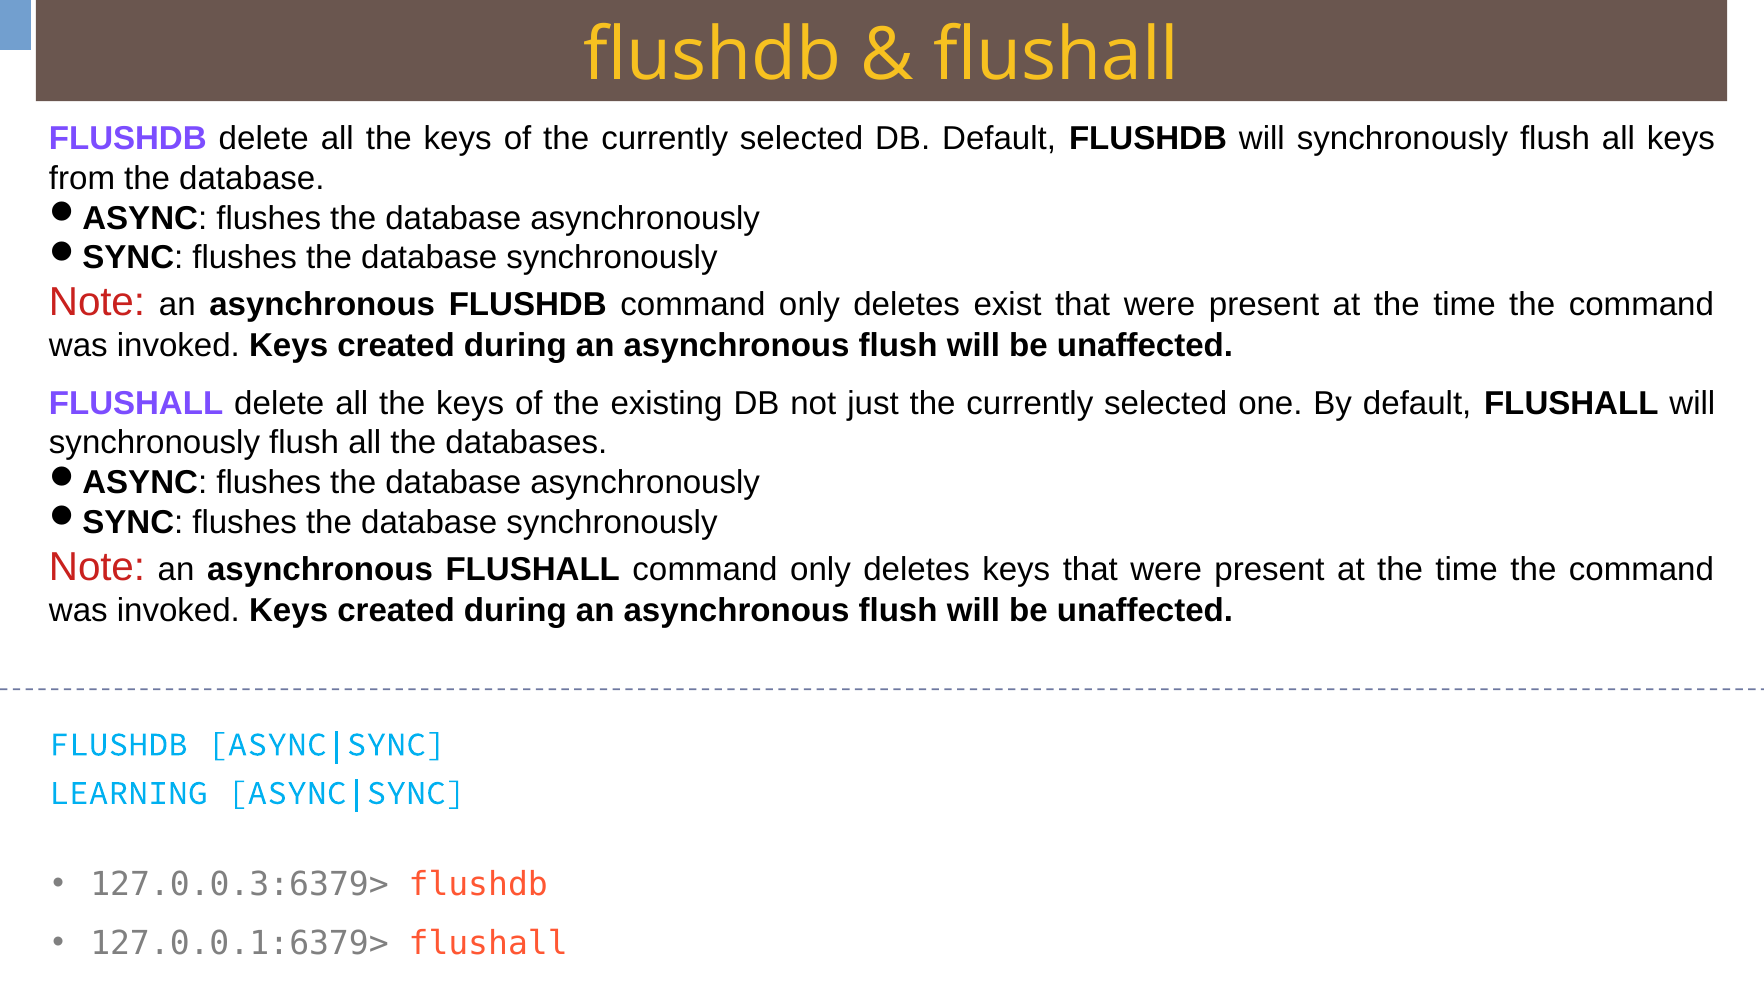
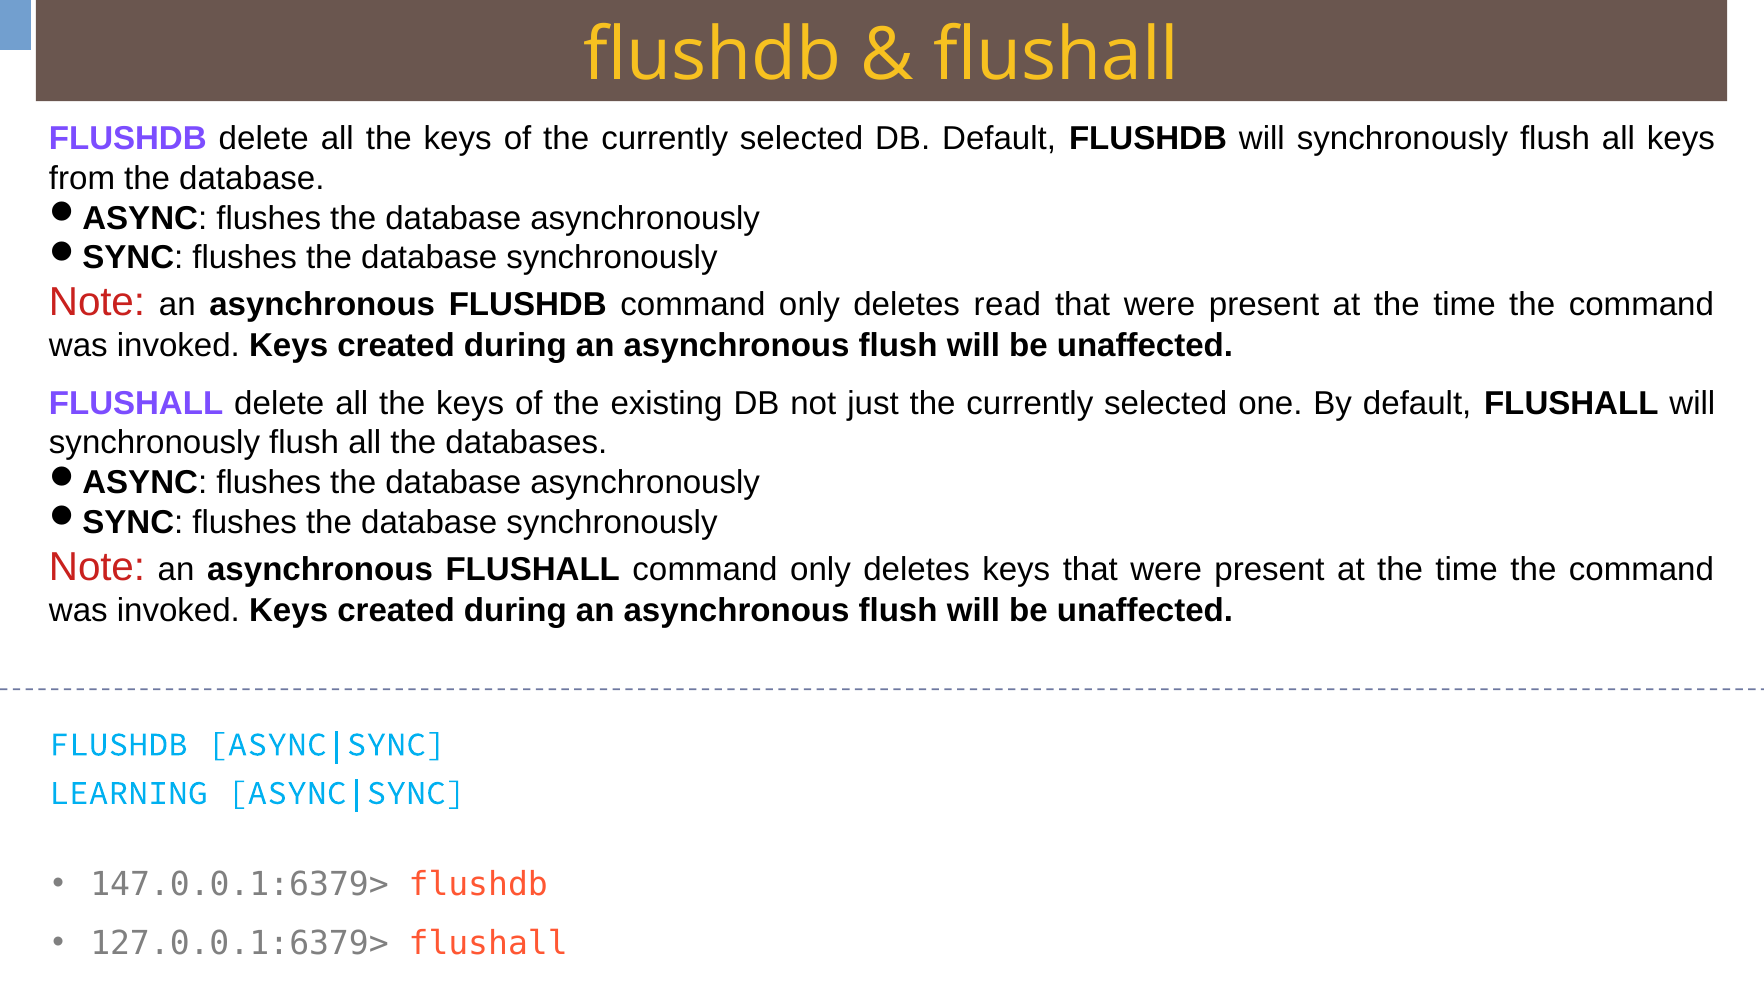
exist: exist -> read
127.0.0.3:6379>: 127.0.0.3:6379> -> 147.0.0.1:6379>
